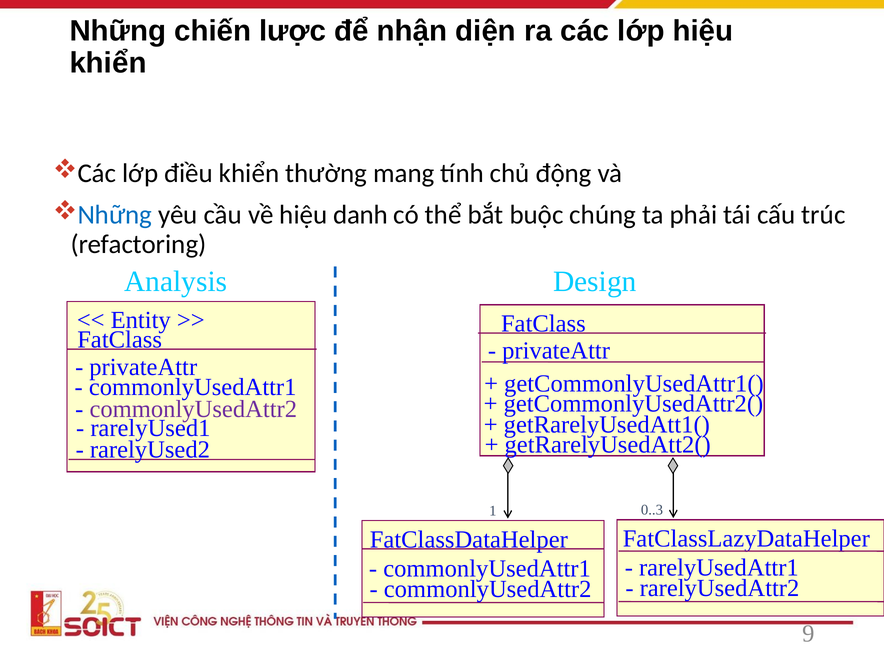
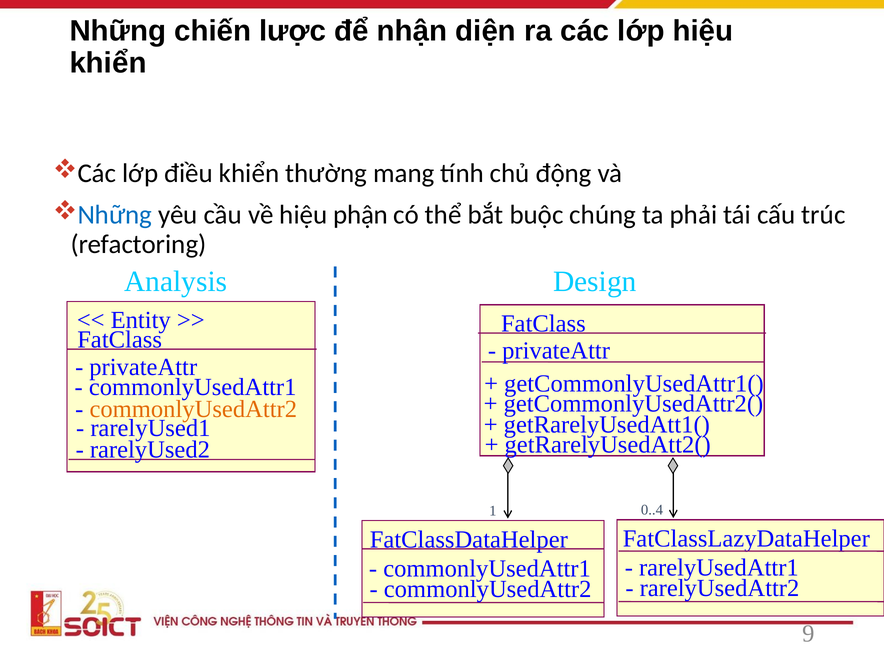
danh: danh -> phận
commonlyUsedAttr2 at (193, 409) colour: purple -> orange
0..3: 0..3 -> 0..4
